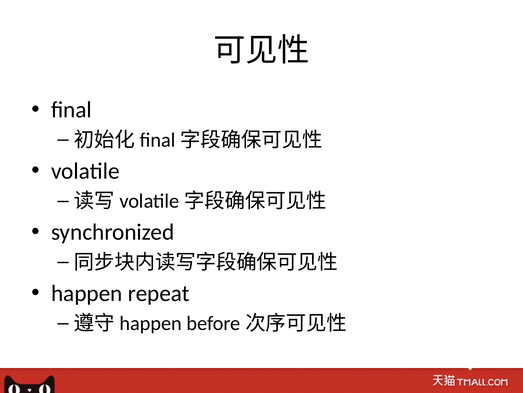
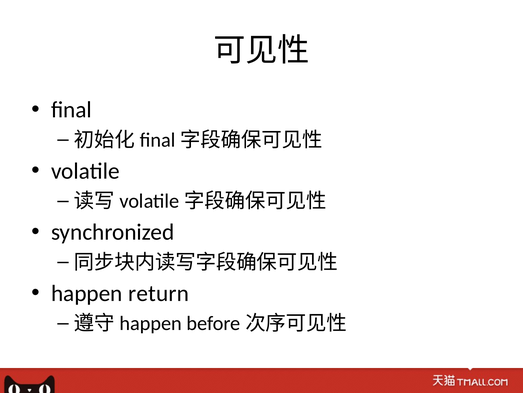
repeat: repeat -> return
